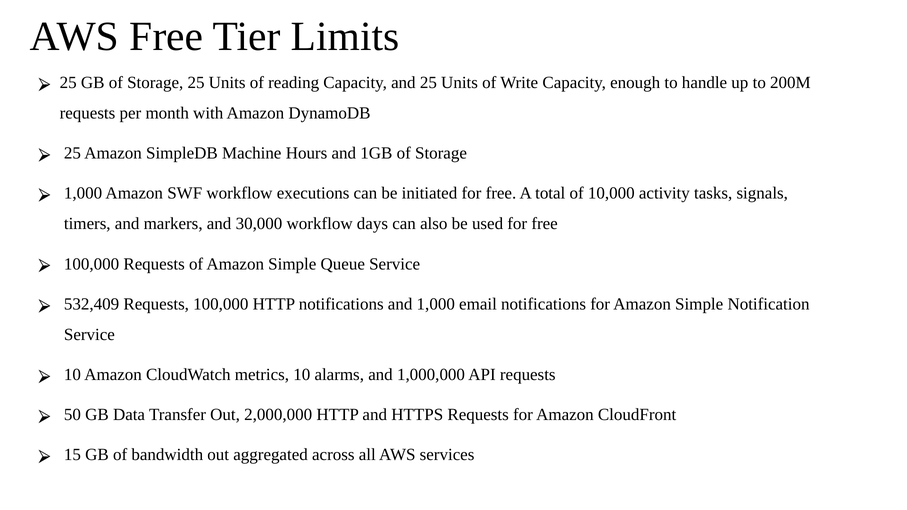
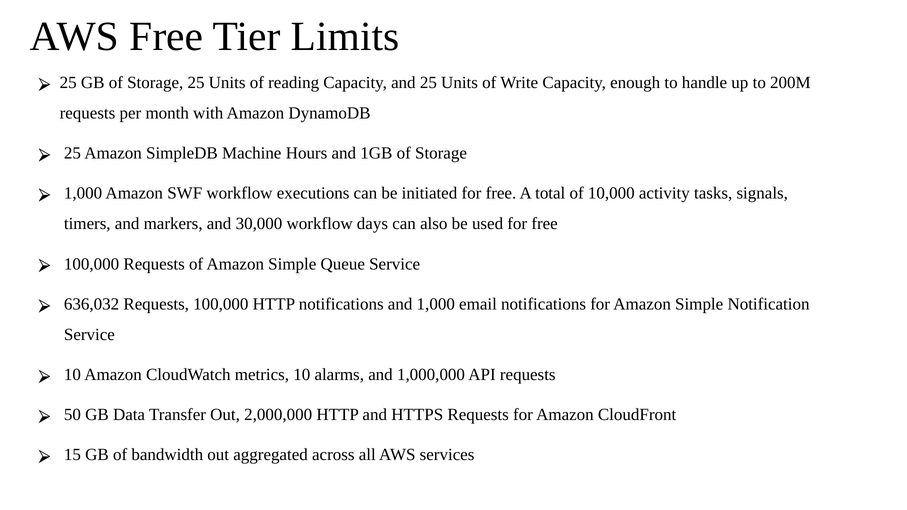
532,409: 532,409 -> 636,032
